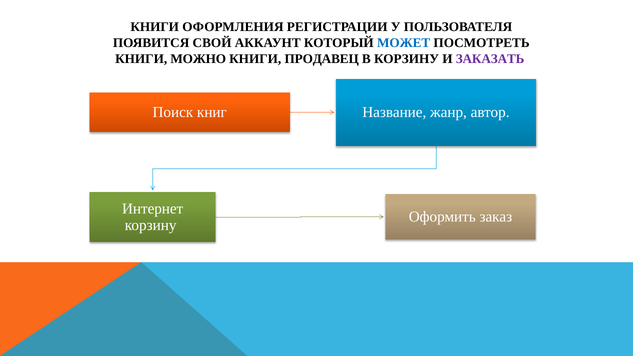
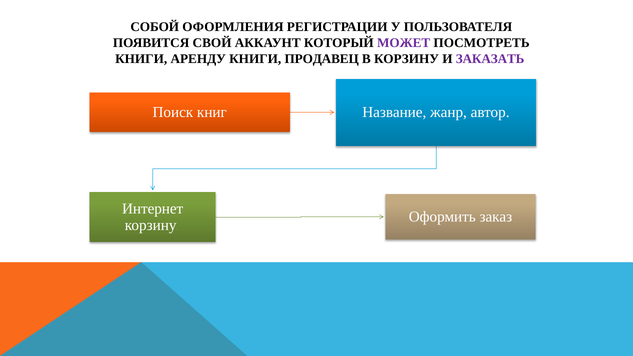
КНИГИ at (155, 27): КНИГИ -> СОБОЙ
МОЖЕТ colour: blue -> purple
МОЖНО: МОЖНО -> АРЕНДУ
